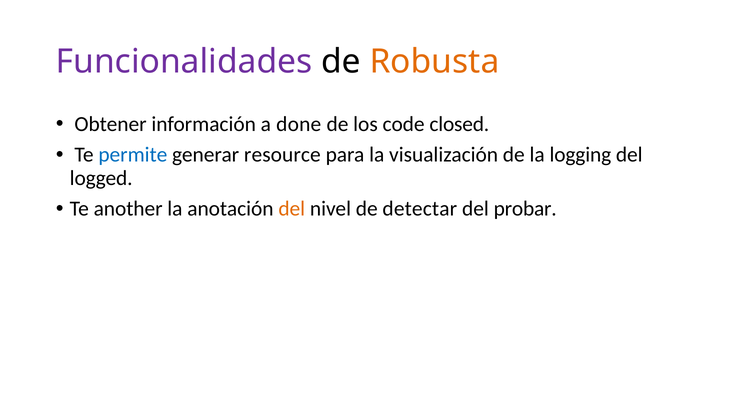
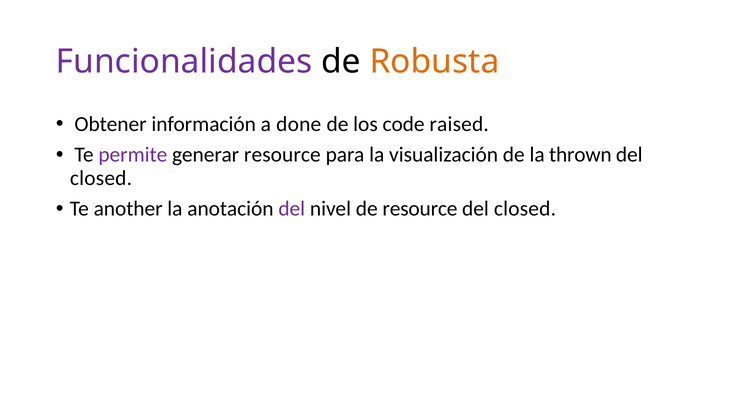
closed: closed -> raised
permite colour: blue -> purple
logging: logging -> thrown
logged at (101, 178): logged -> closed
del at (292, 209) colour: orange -> purple
de detectar: detectar -> resource
probar at (525, 209): probar -> closed
